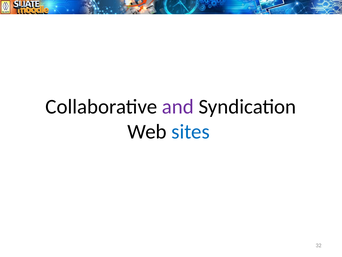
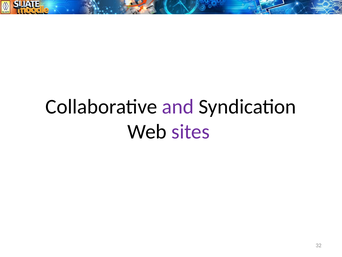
sites colour: blue -> purple
